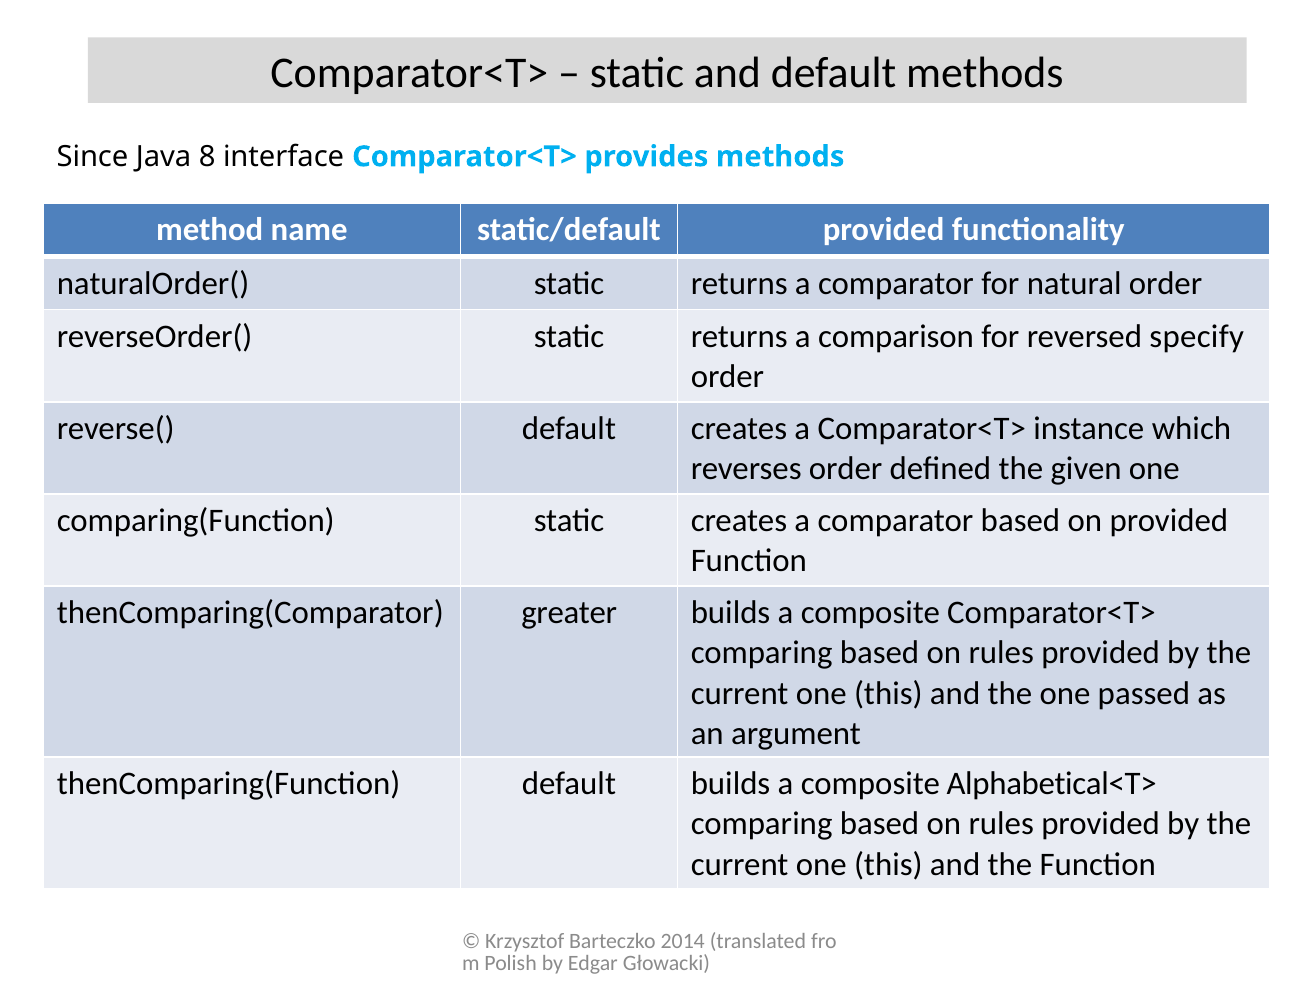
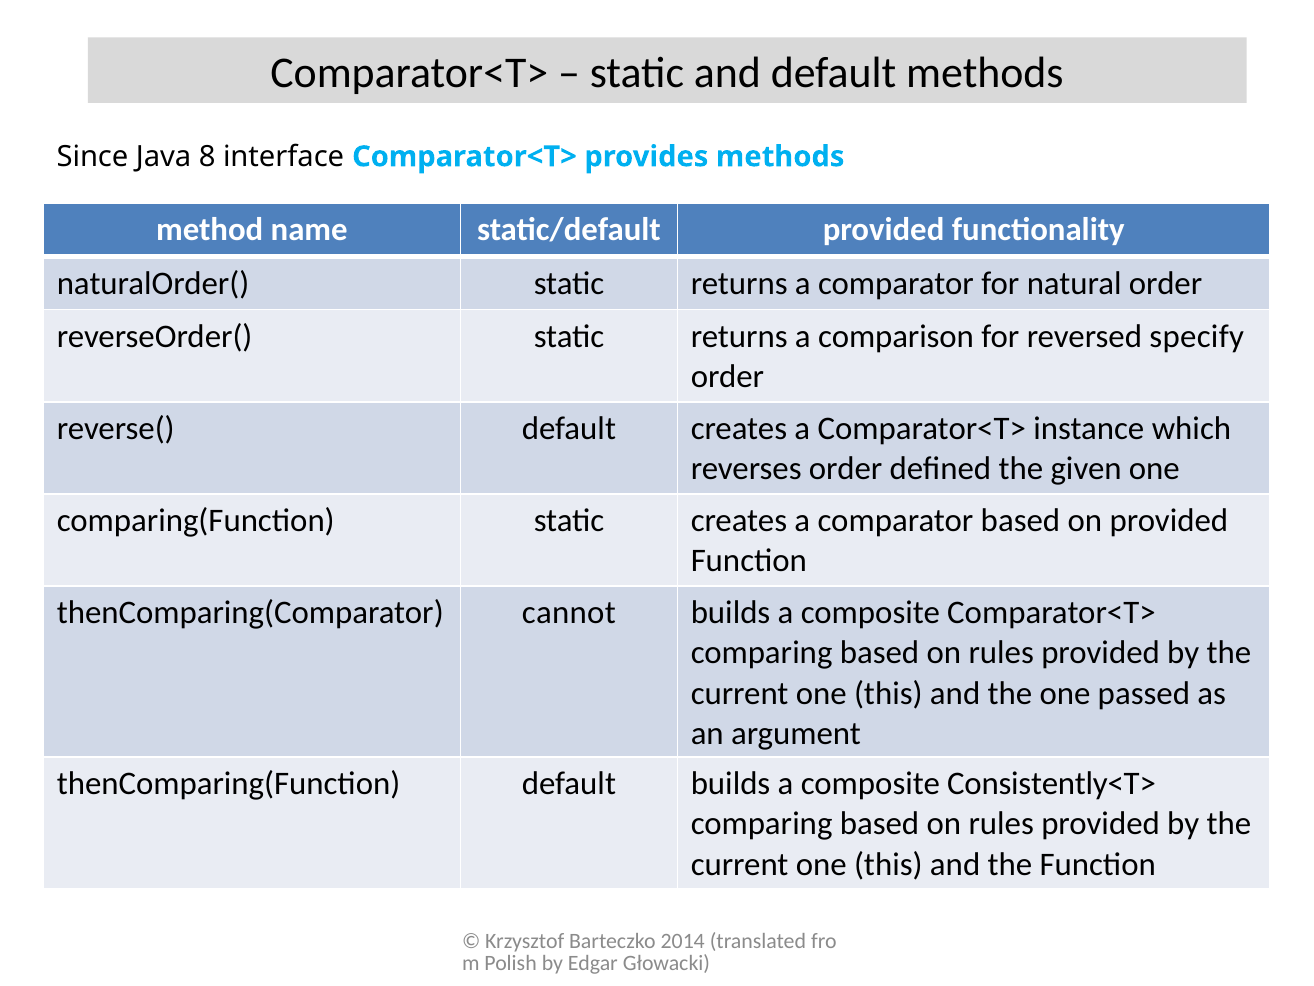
greater: greater -> cannot
Alphabetical<T>: Alphabetical<T> -> Consistently<T>
